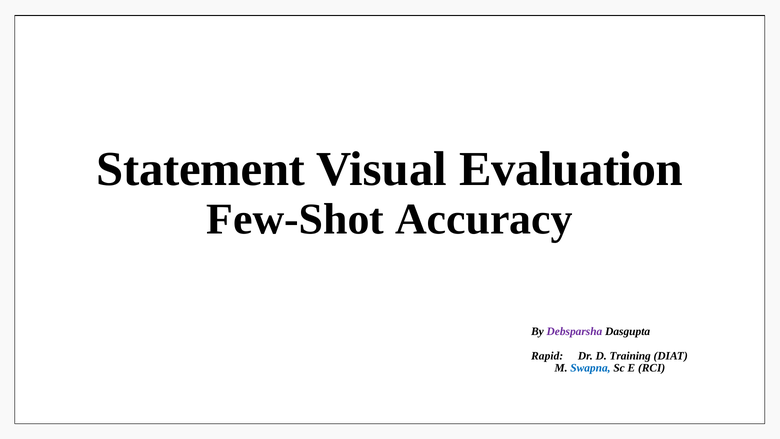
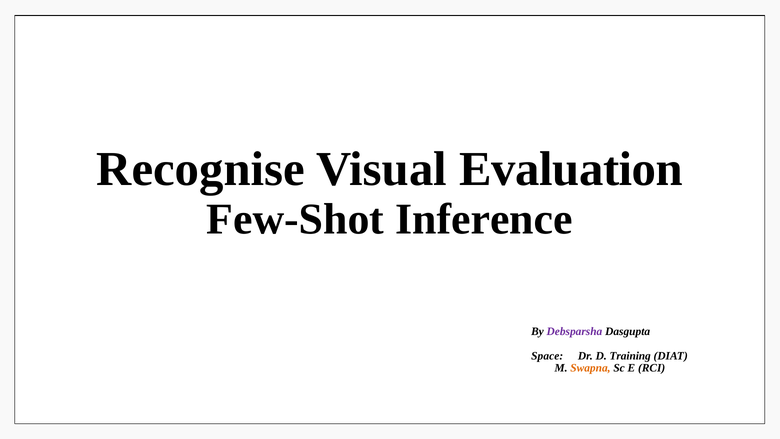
Statement: Statement -> Recognise
Accuracy: Accuracy -> Inference
Rapid: Rapid -> Space
Swapna colour: blue -> orange
